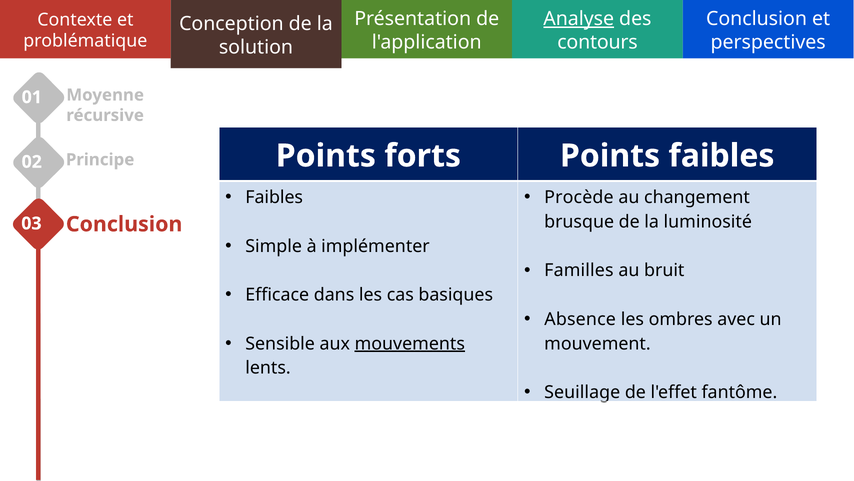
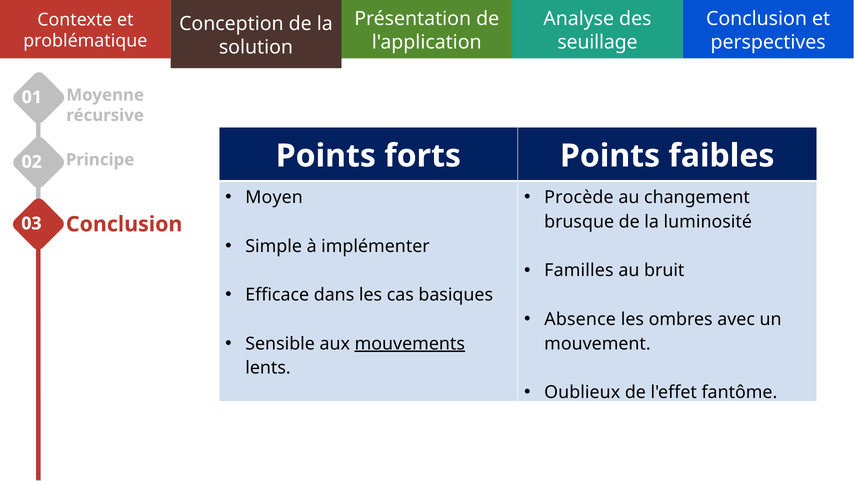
Analyse underline: present -> none
contours: contours -> seuillage
Faibles at (274, 197): Faibles -> Moyen
Seuillage: Seuillage -> Oublieux
